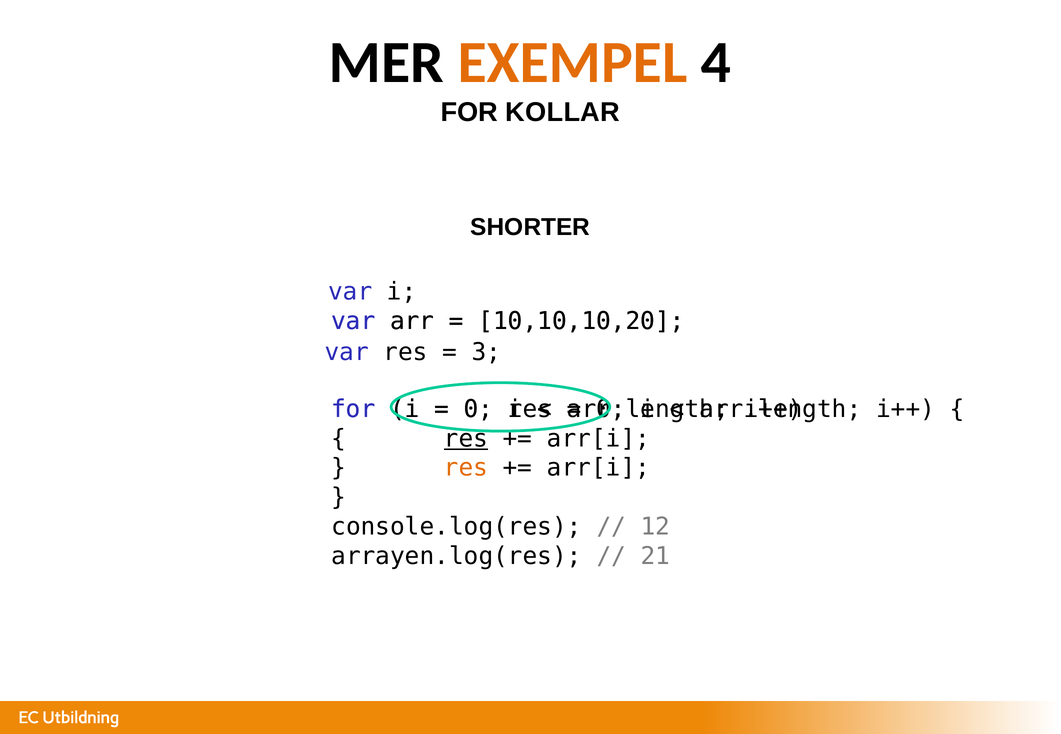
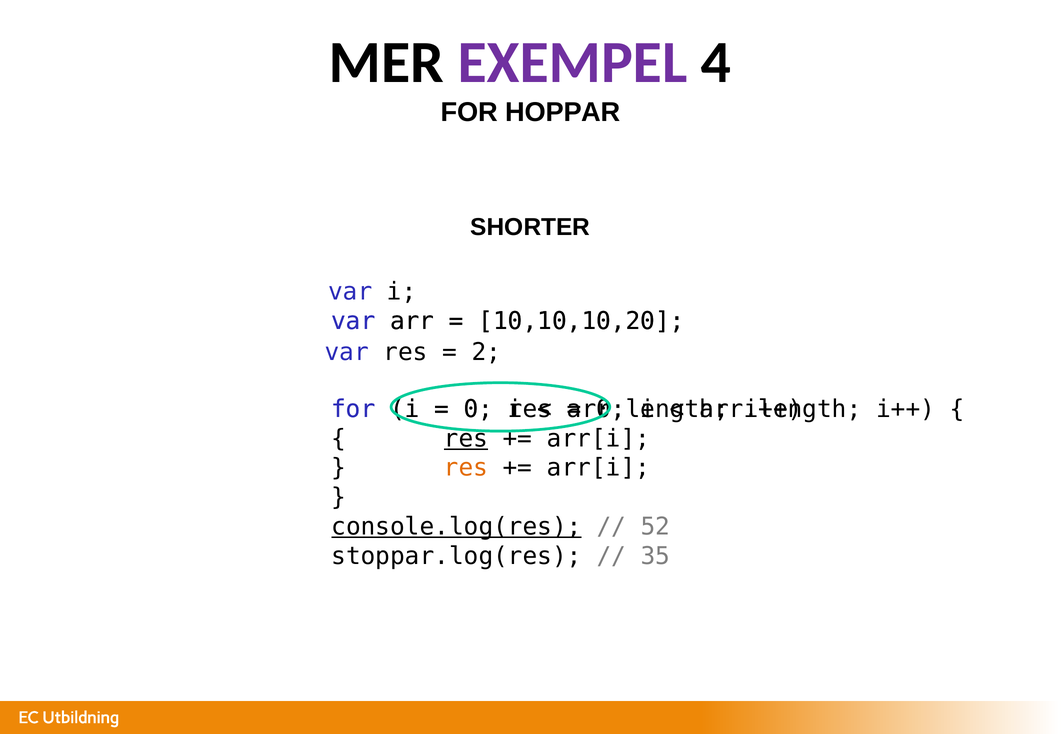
EXEMPEL colour: orange -> purple
KOLLAR: KOLLAR -> HOPPAR
3: 3 -> 2
console.log(res underline: none -> present
12: 12 -> 52
arrayen.log(res: arrayen.log(res -> stoppar.log(res
21: 21 -> 35
